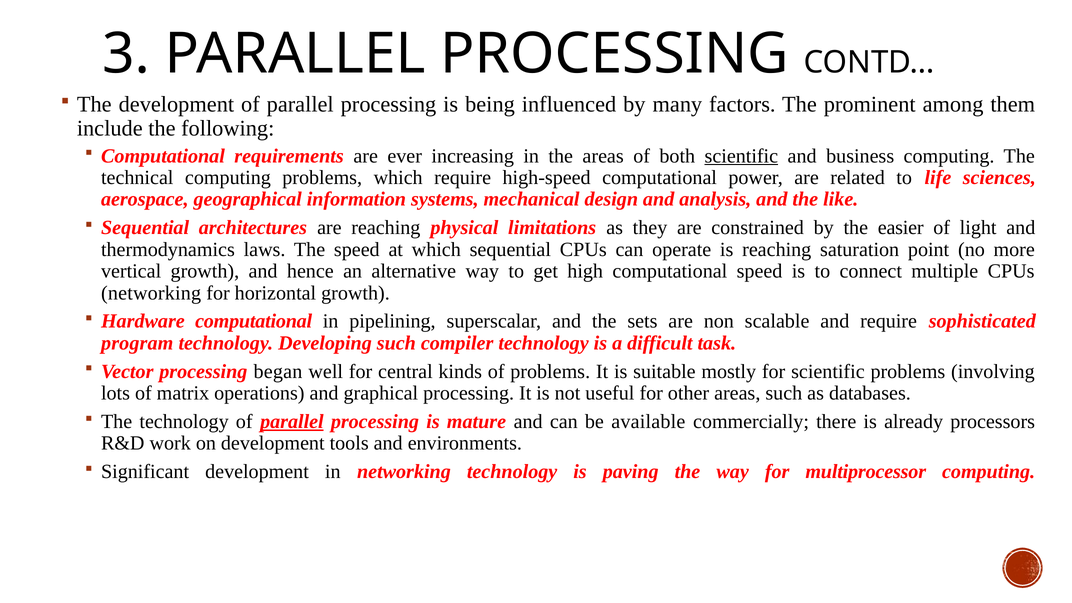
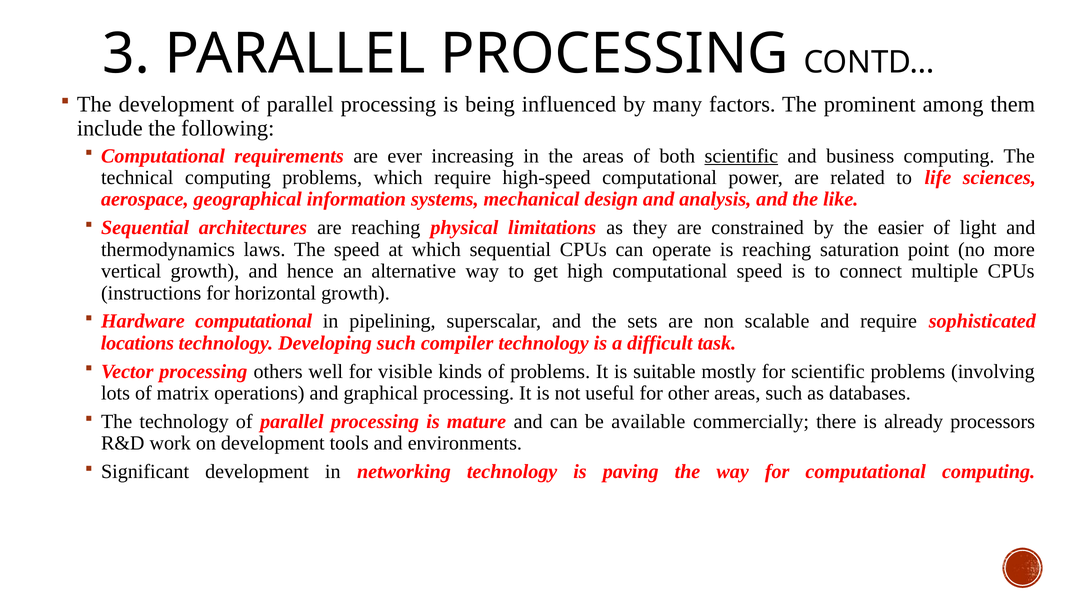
networking at (151, 293): networking -> instructions
program: program -> locations
began: began -> others
central: central -> visible
parallel at (292, 422) underline: present -> none
for multiprocessor: multiprocessor -> computational
